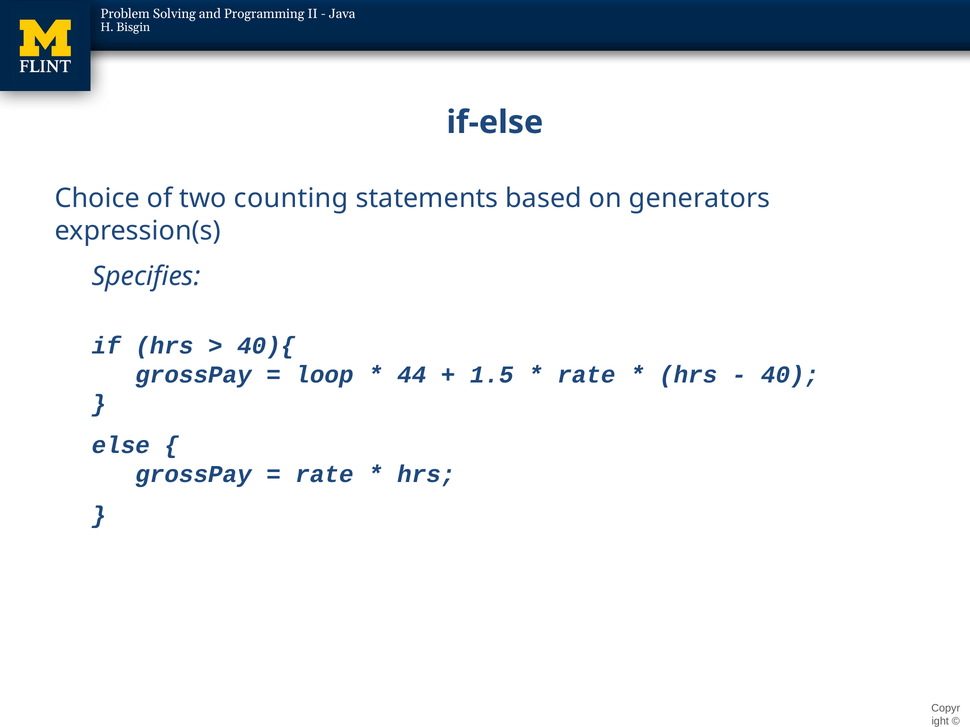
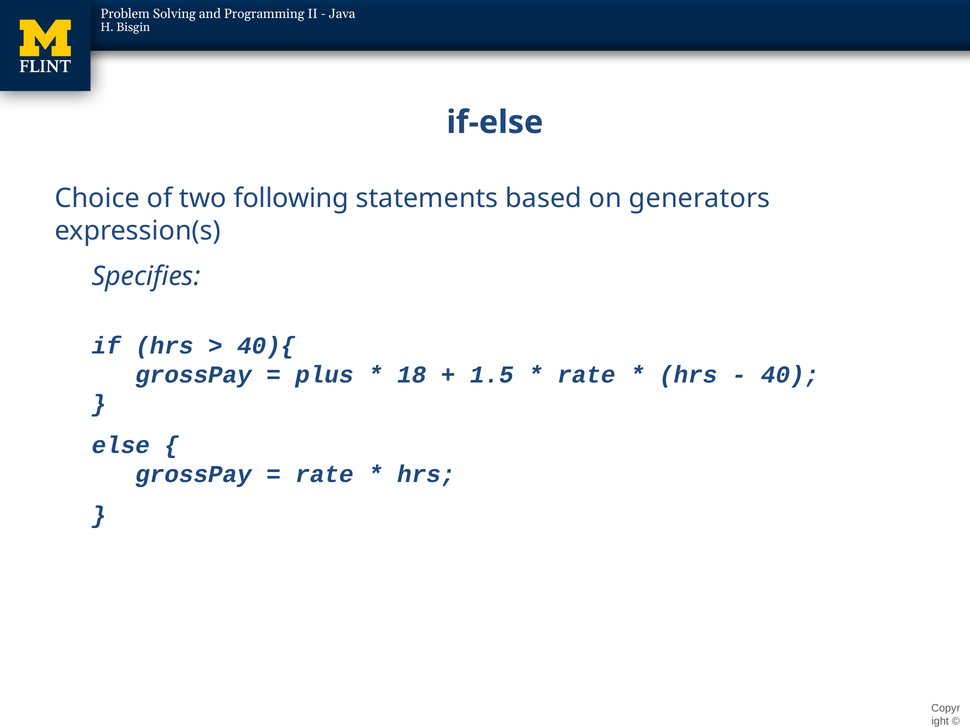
counting: counting -> following
loop: loop -> plus
44: 44 -> 18
